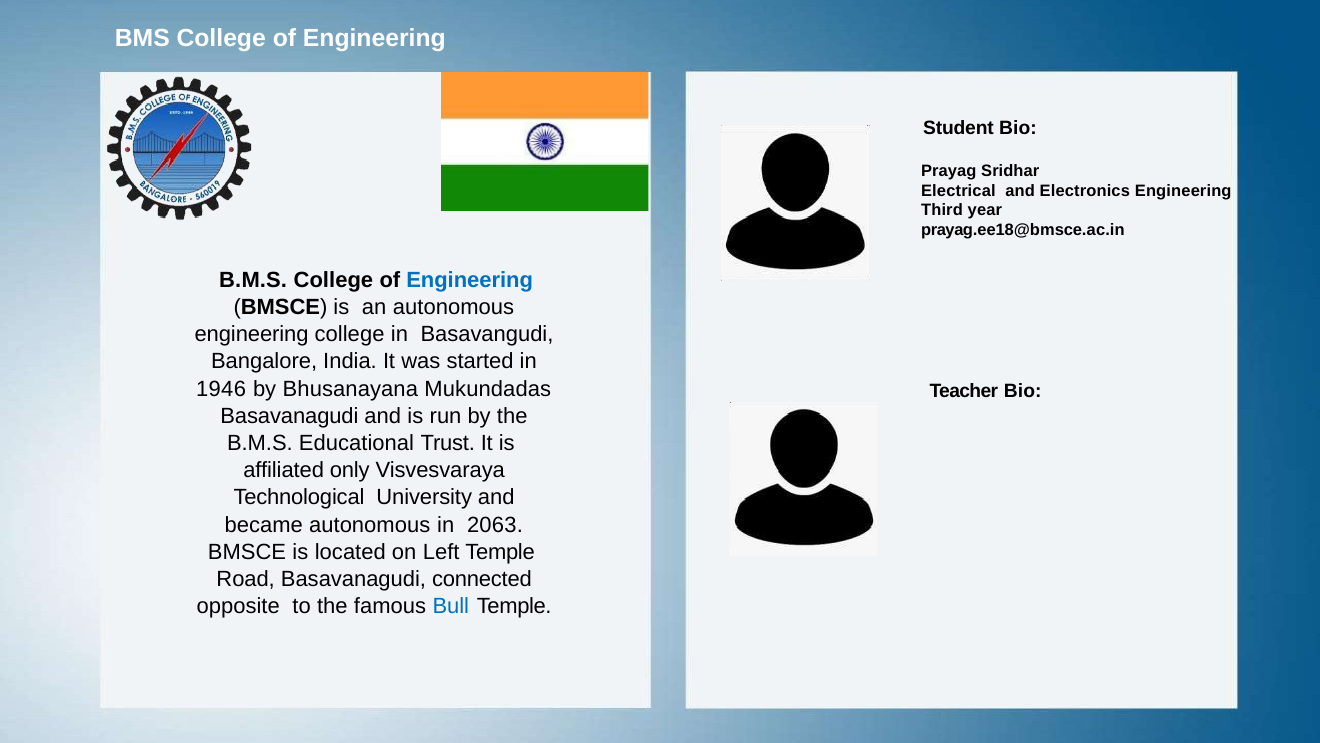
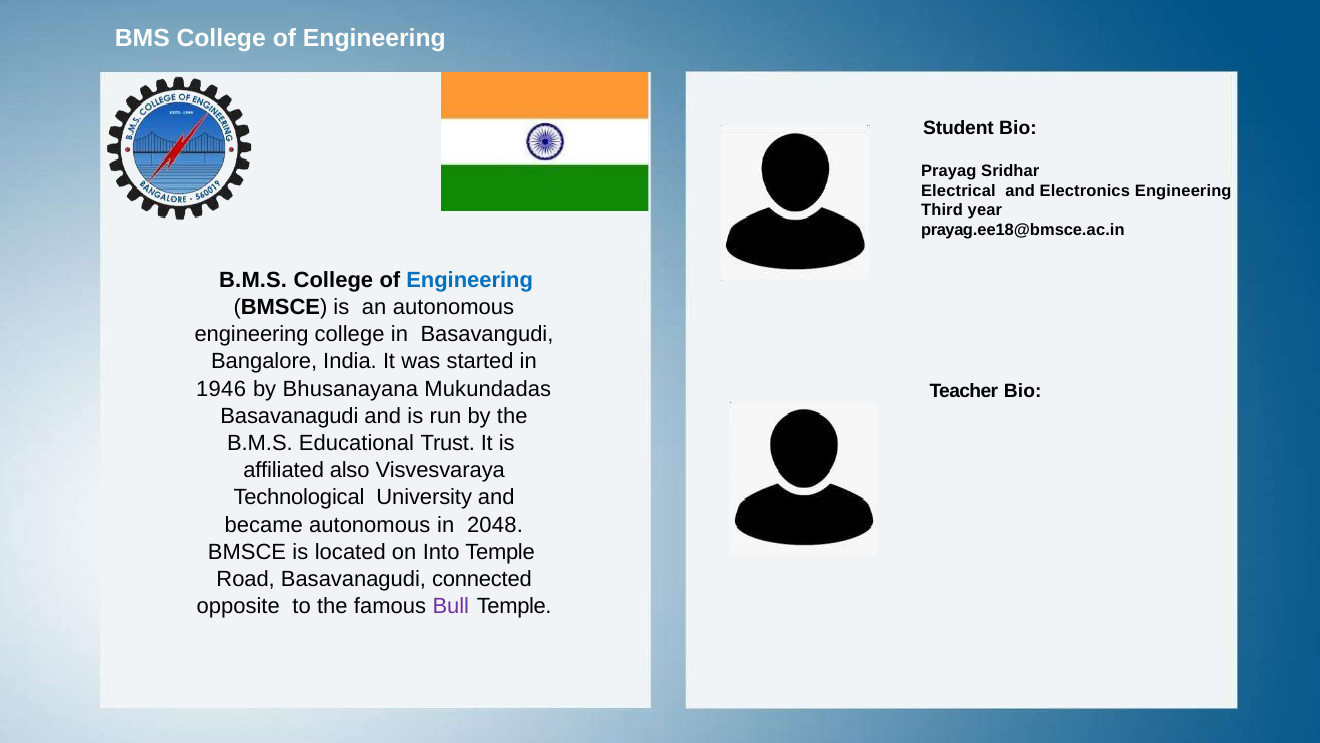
only: only -> also
2063: 2063 -> 2048
Left: Left -> Into
Bull colour: blue -> purple
